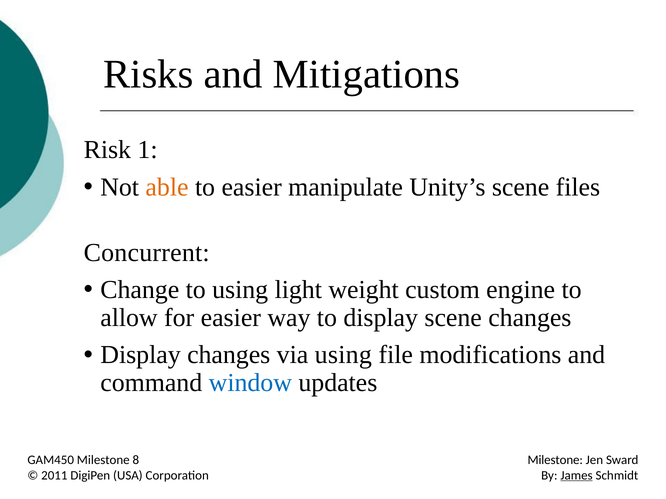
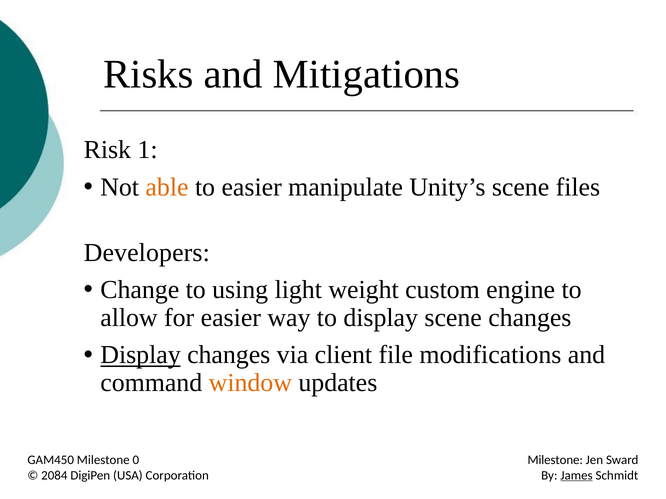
Concurrent: Concurrent -> Developers
Display at (141, 355) underline: none -> present
via using: using -> client
window colour: blue -> orange
8: 8 -> 0
2011: 2011 -> 2084
